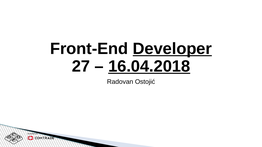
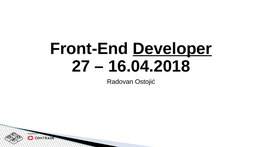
16.04.2018 underline: present -> none
